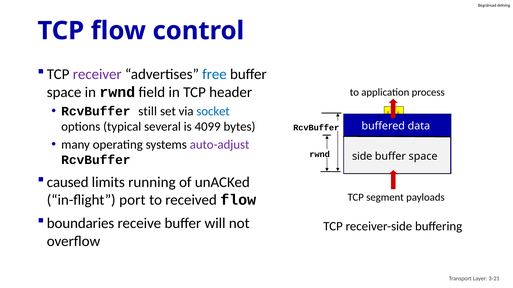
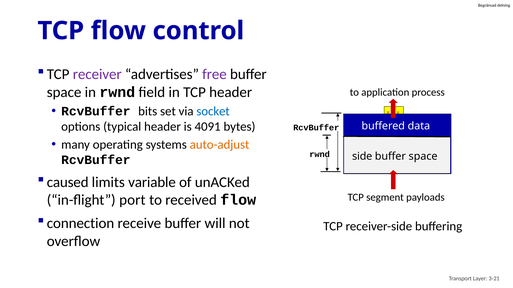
free colour: blue -> purple
still: still -> bits
typical several: several -> header
4099: 4099 -> 4091
auto-adjust colour: purple -> orange
running: running -> variable
boundaries: boundaries -> connection
